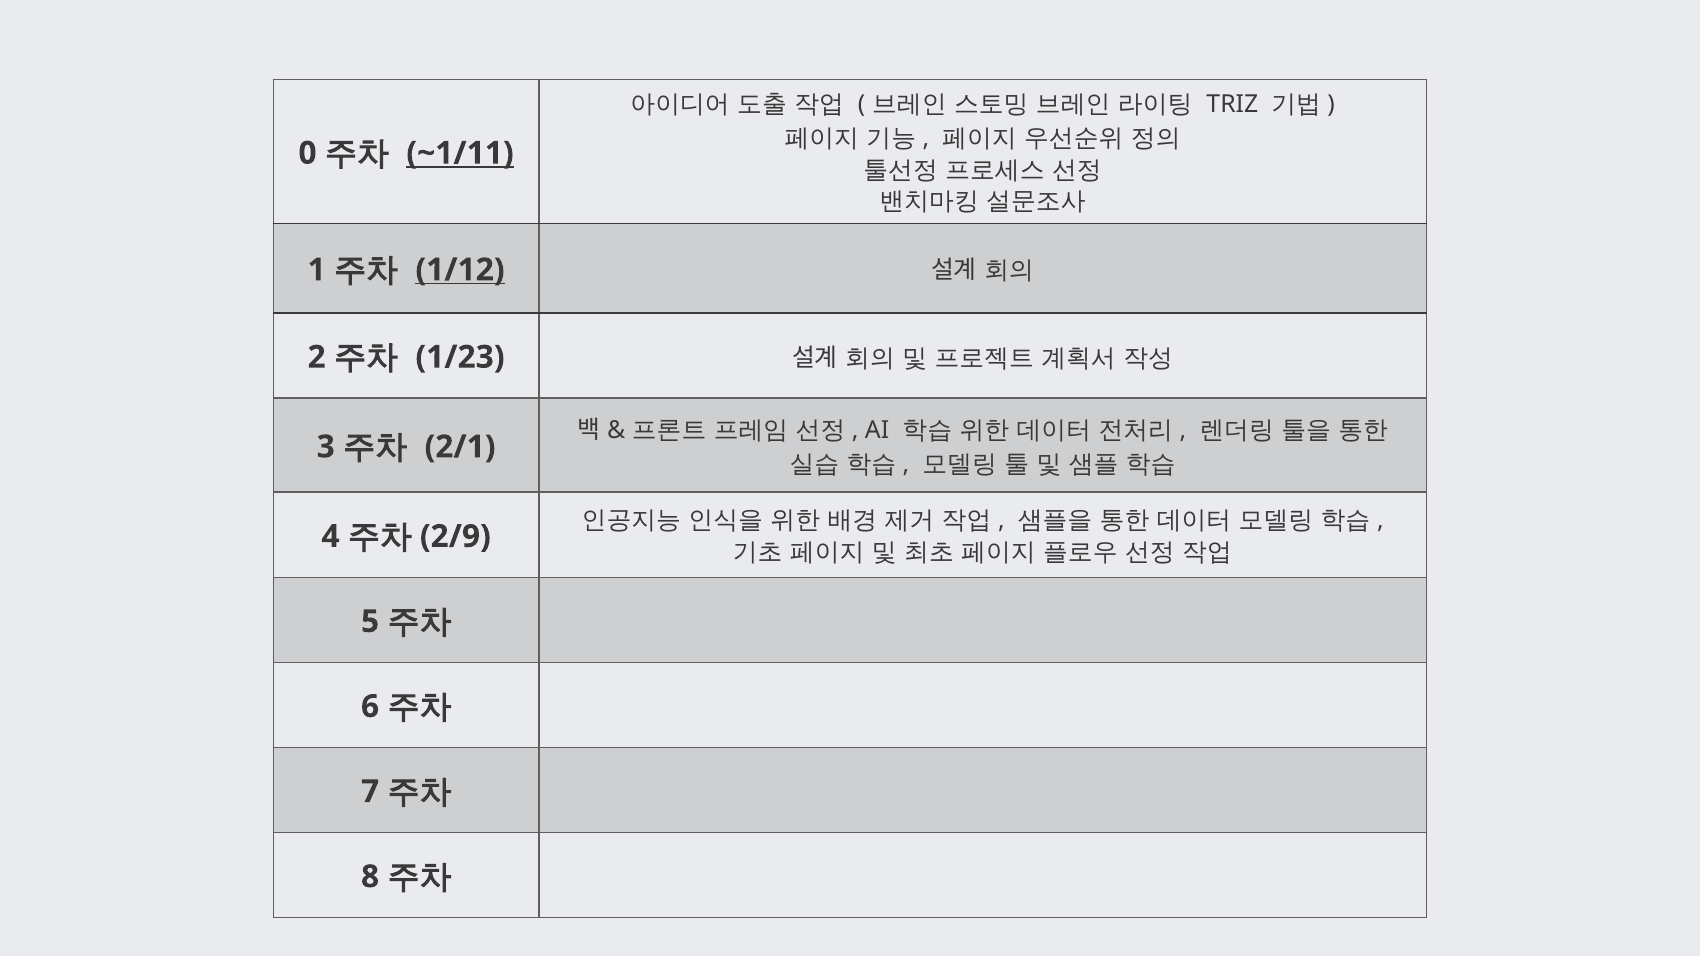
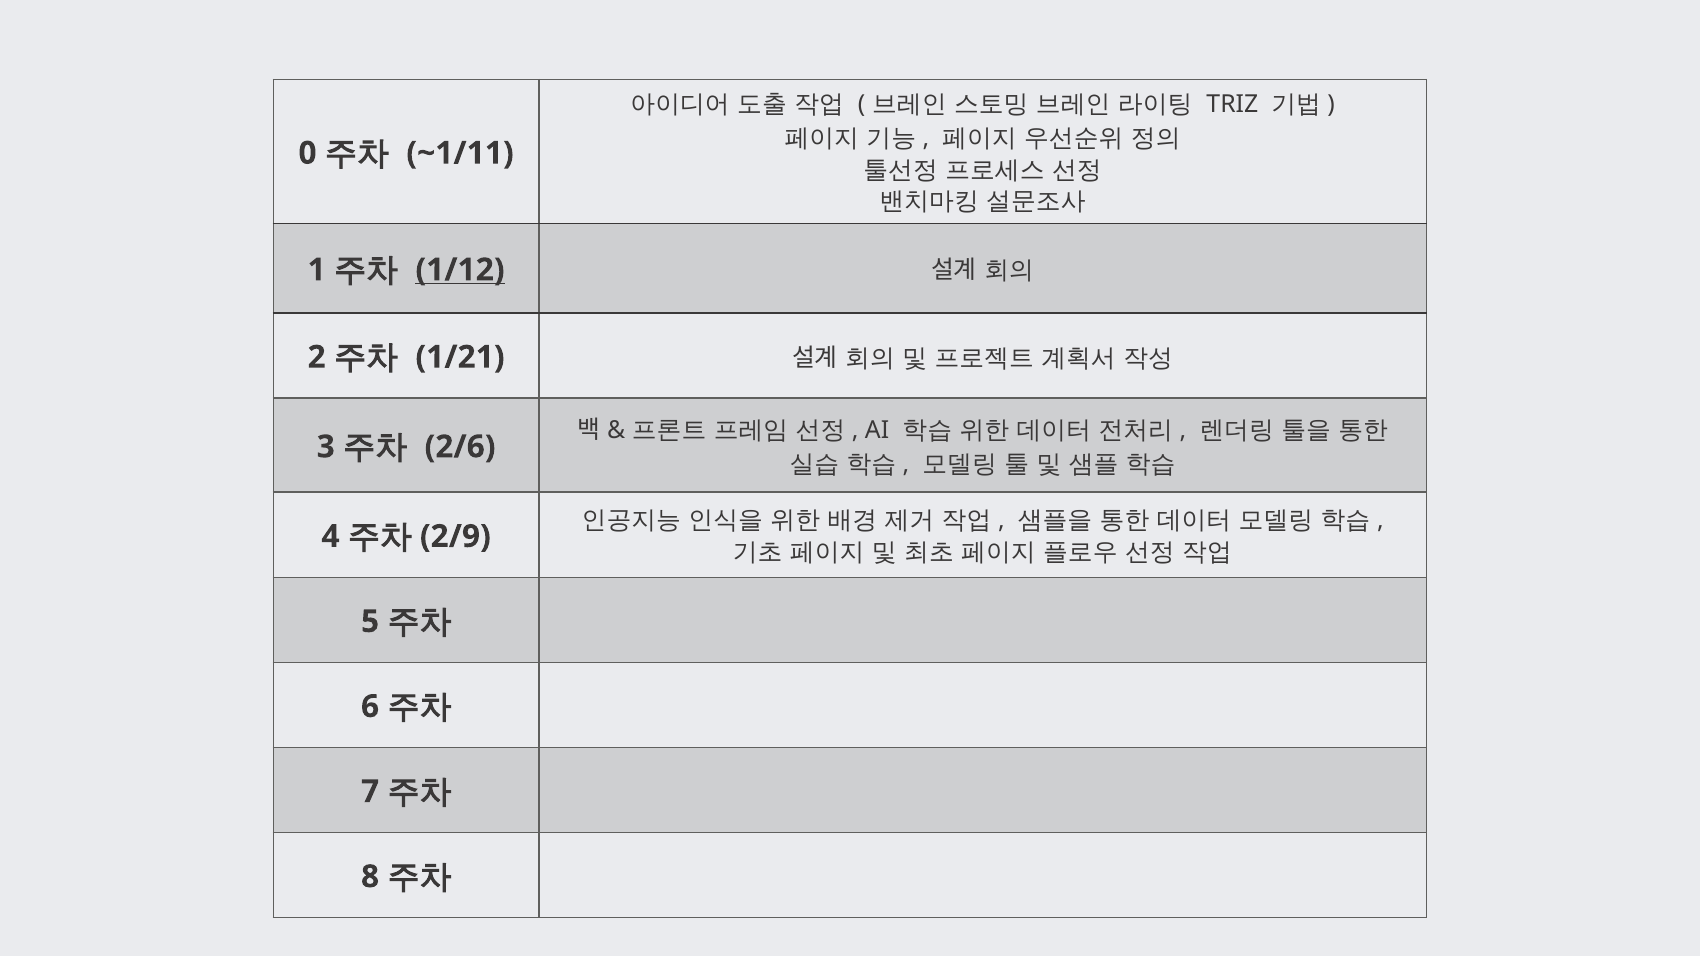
~1/11 underline: present -> none
1/23: 1/23 -> 1/21
2/1: 2/1 -> 2/6
